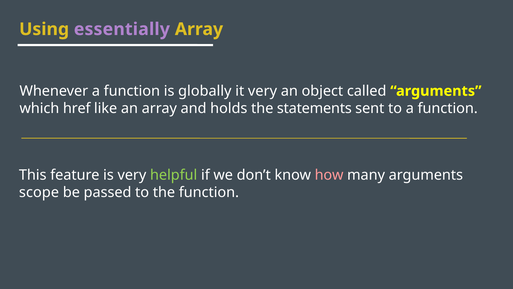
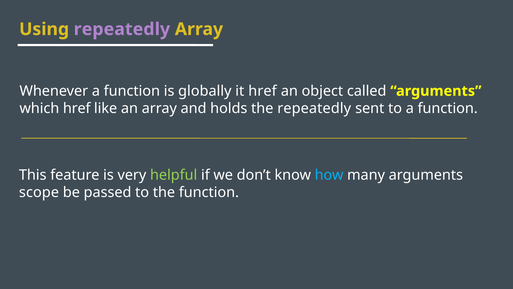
Using essentially: essentially -> repeatedly
it very: very -> href
the statements: statements -> repeatedly
how colour: pink -> light blue
